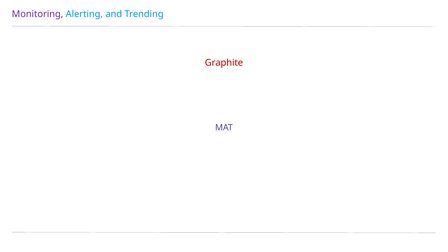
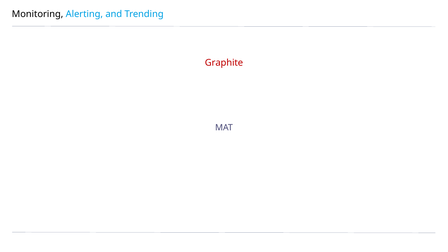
Monitoring colour: purple -> black
